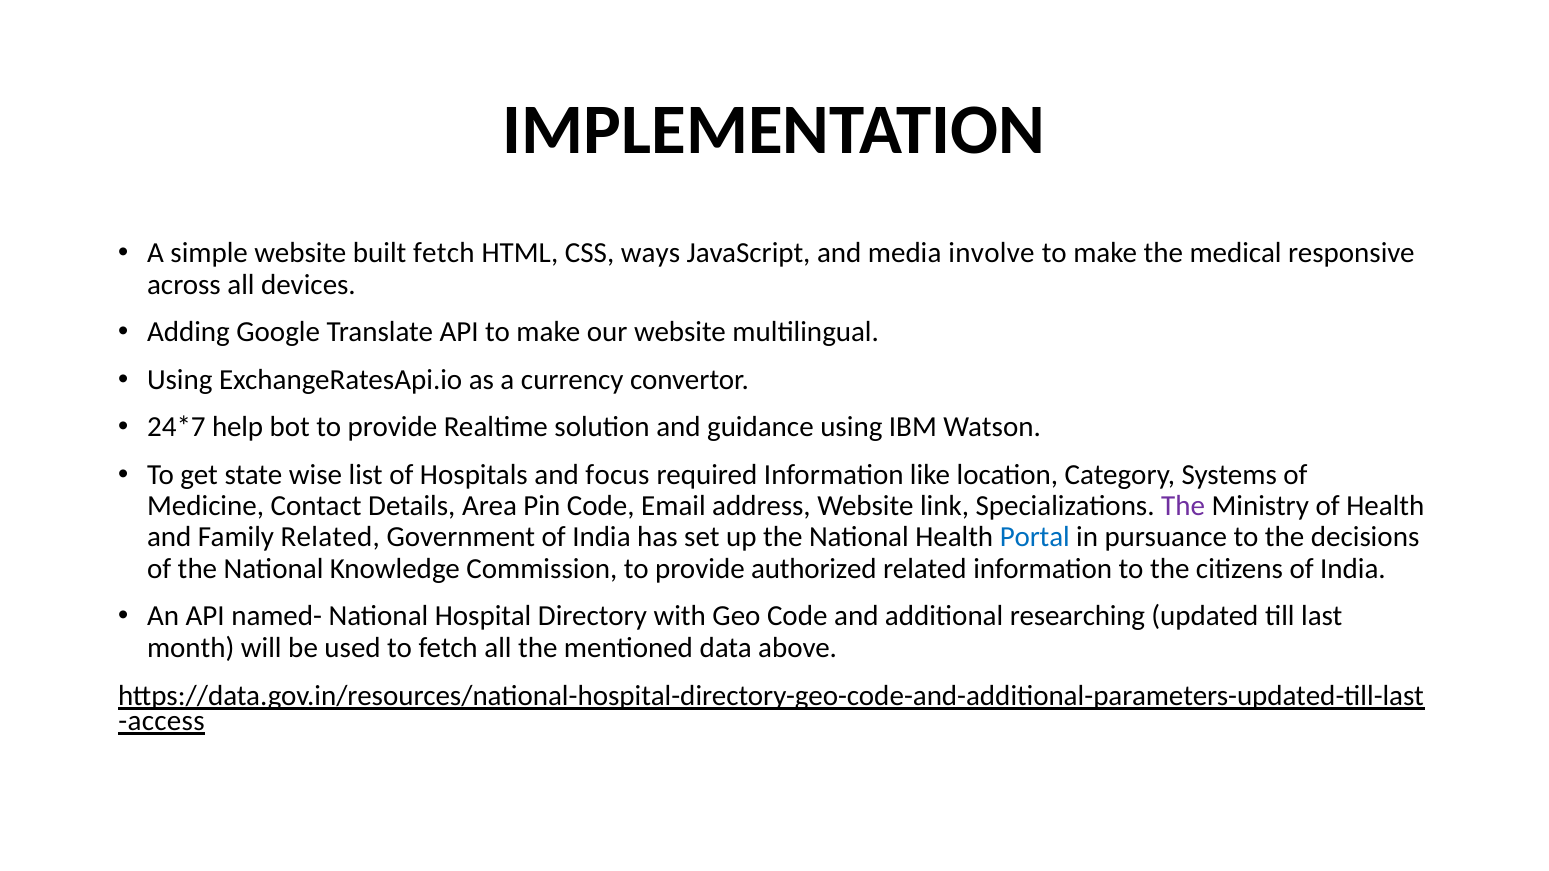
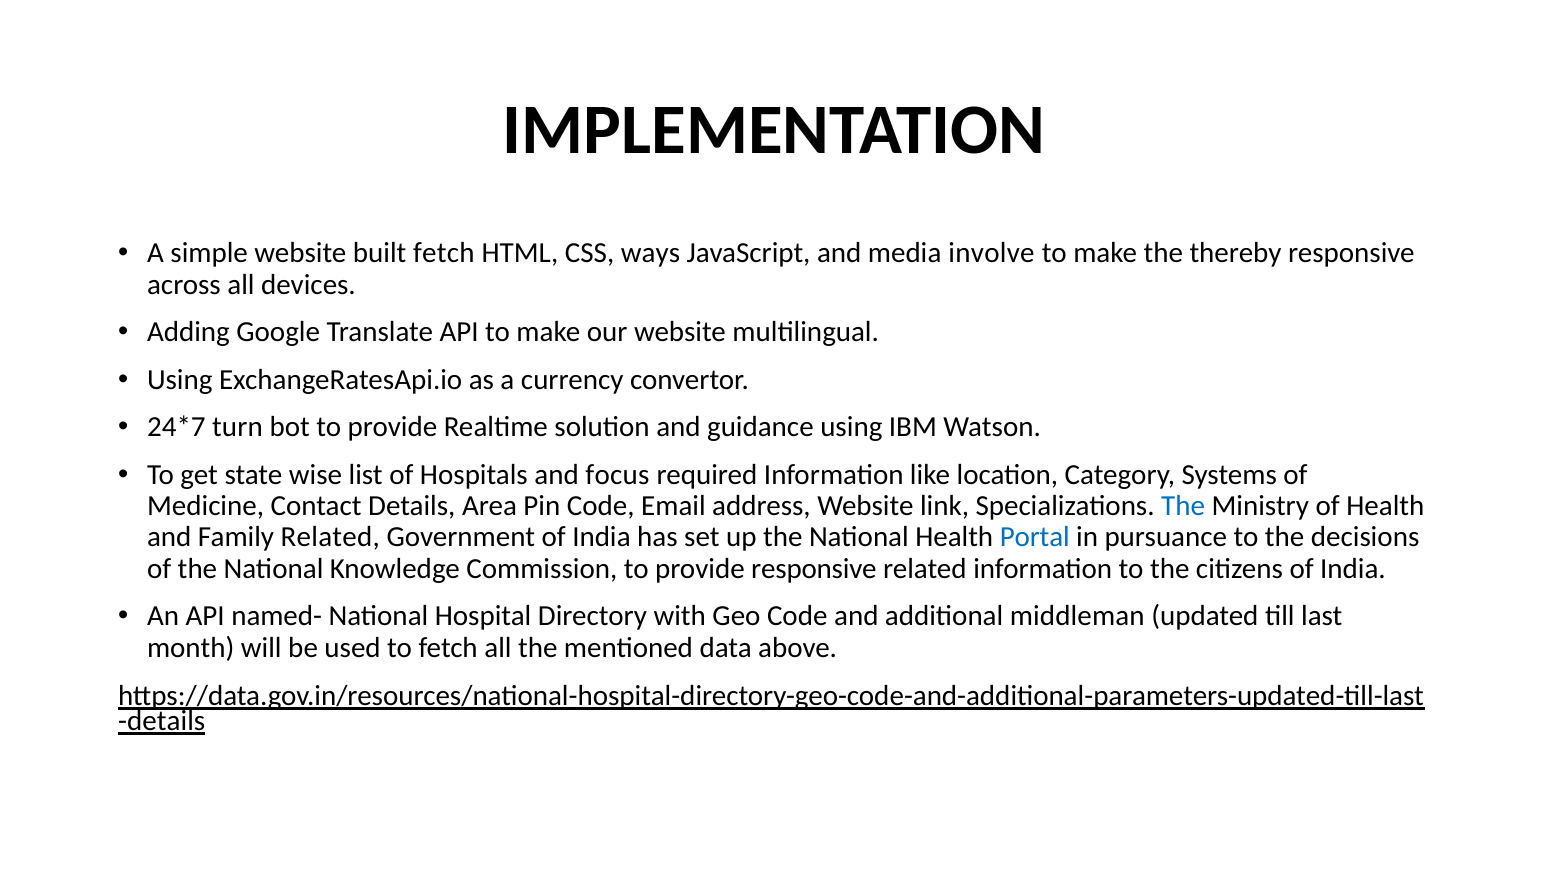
medical: medical -> thereby
help: help -> turn
The at (1183, 506) colour: purple -> blue
provide authorized: authorized -> responsive
researching: researching -> middleman
access at (162, 721): access -> details
